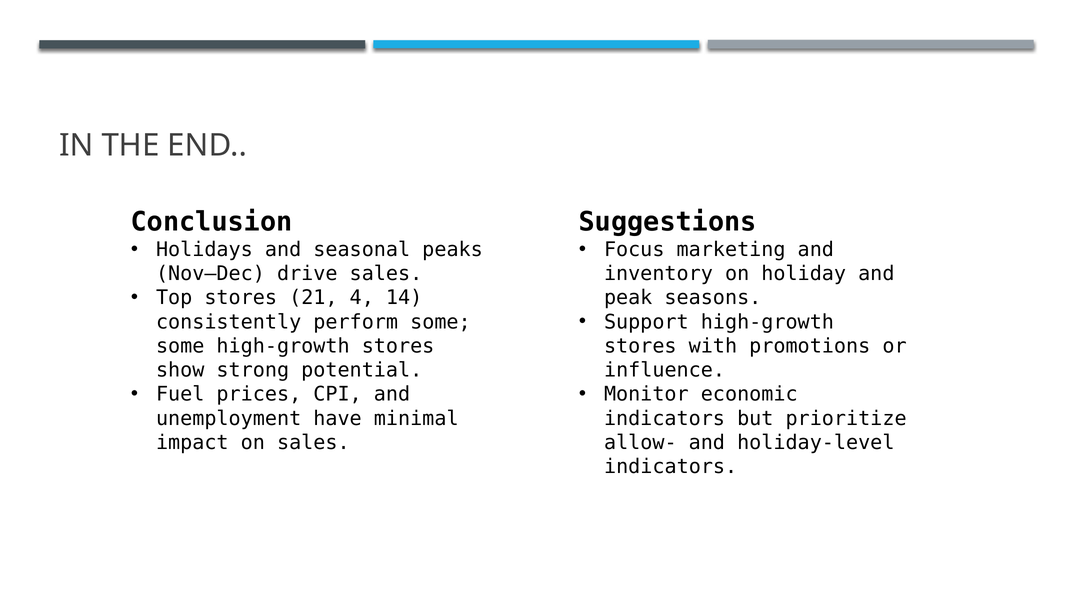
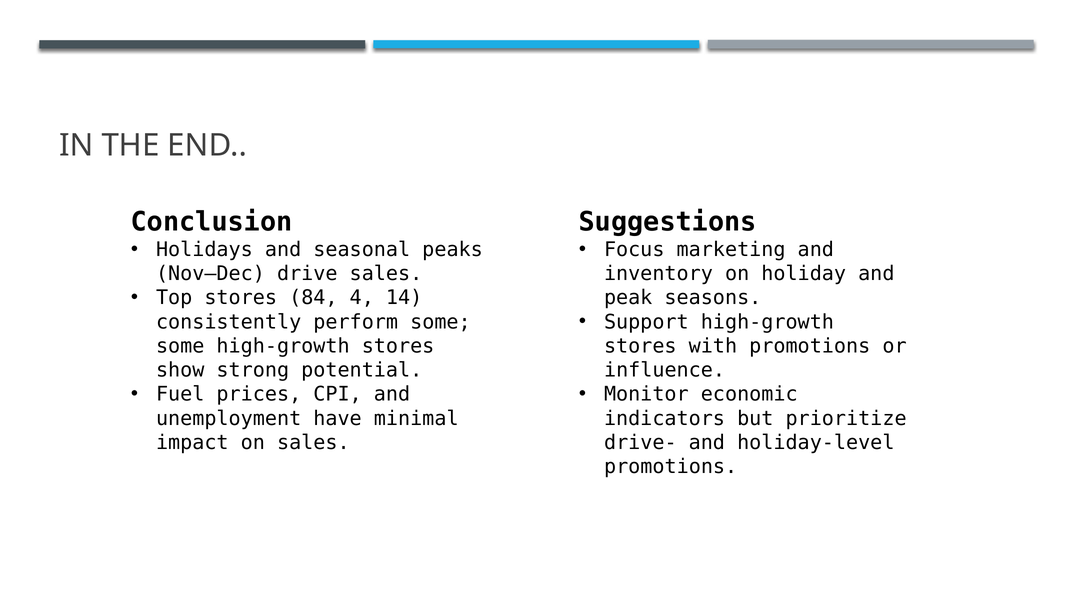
21: 21 -> 84
allow-: allow- -> drive-
indicators at (671, 467): indicators -> promotions
